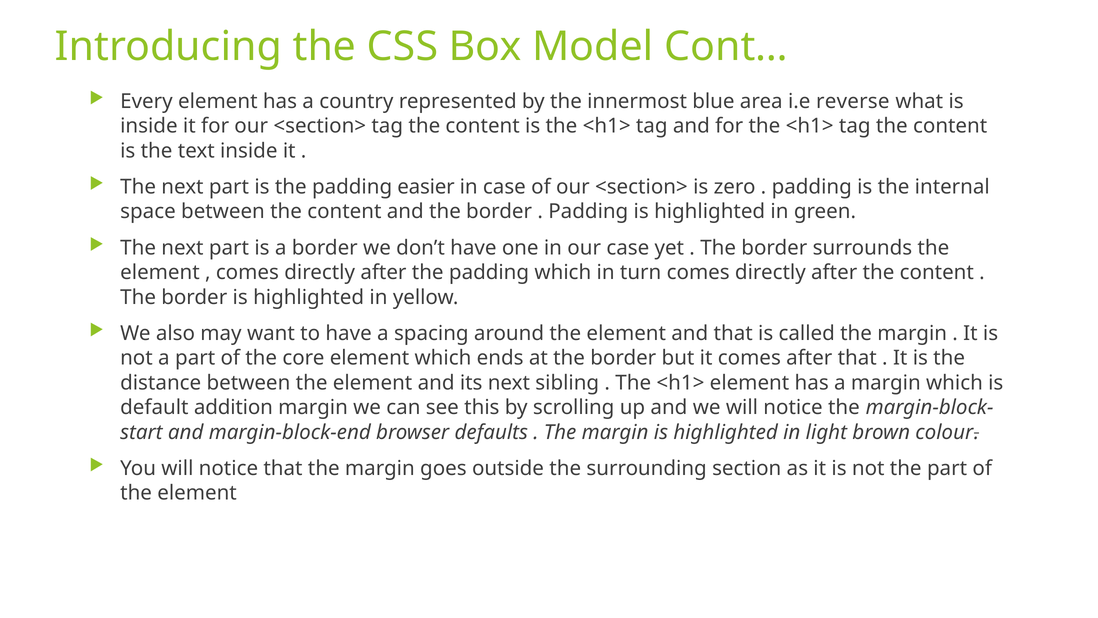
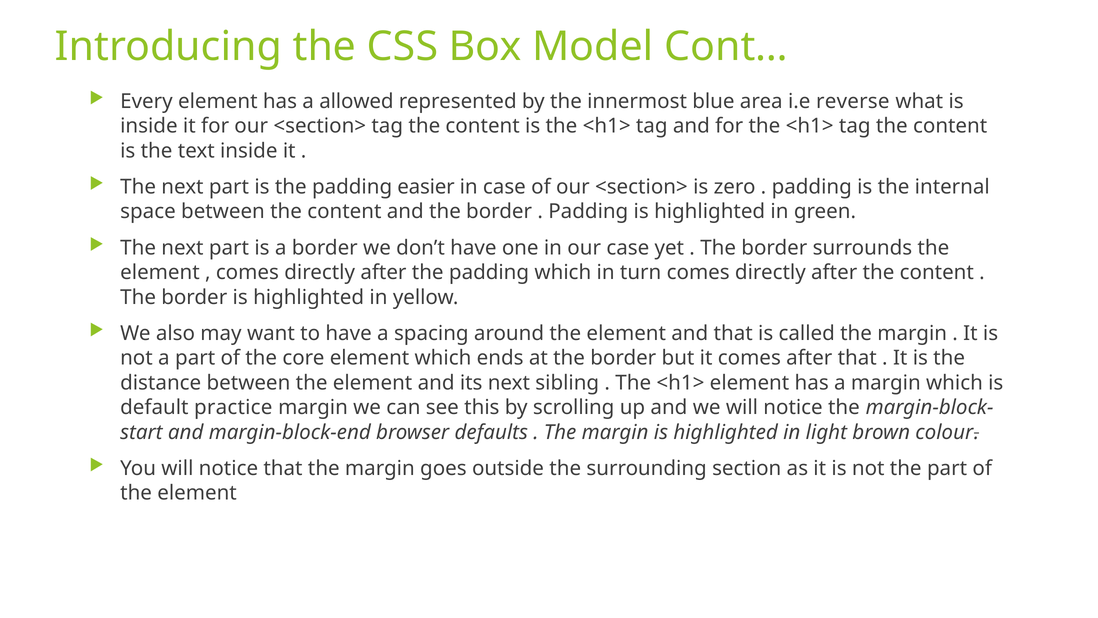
country: country -> allowed
addition: addition -> practice
